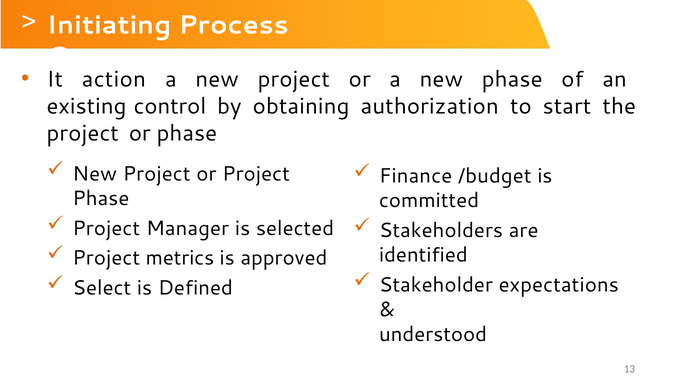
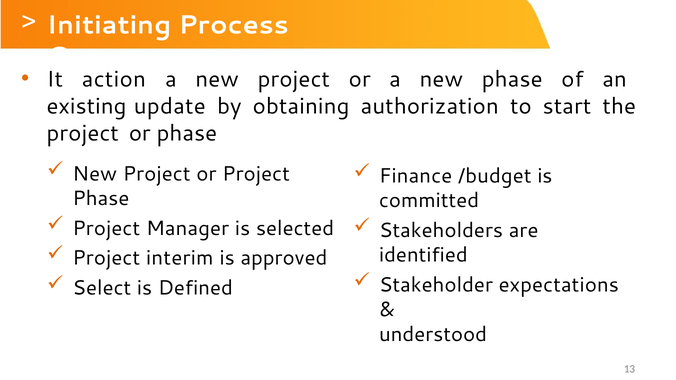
control: control -> update
metrics: metrics -> interim
